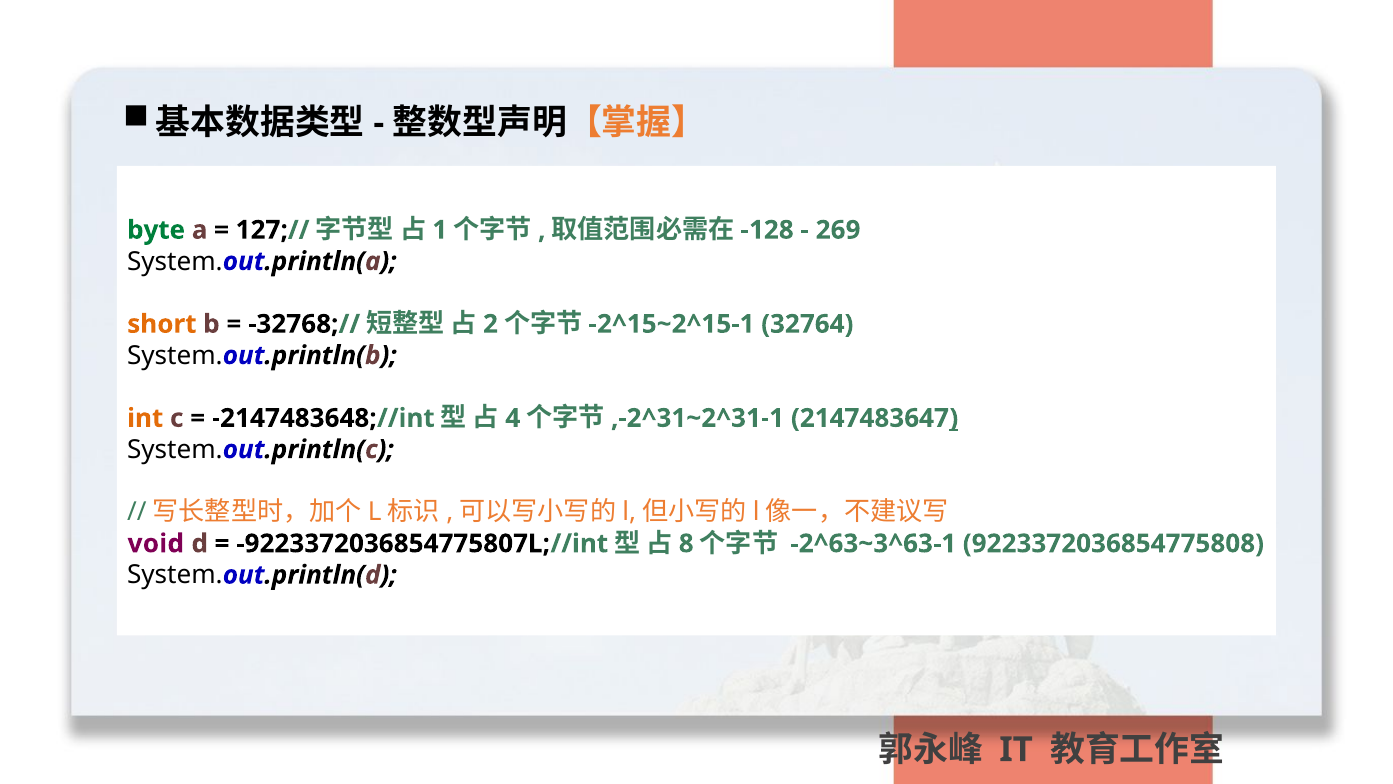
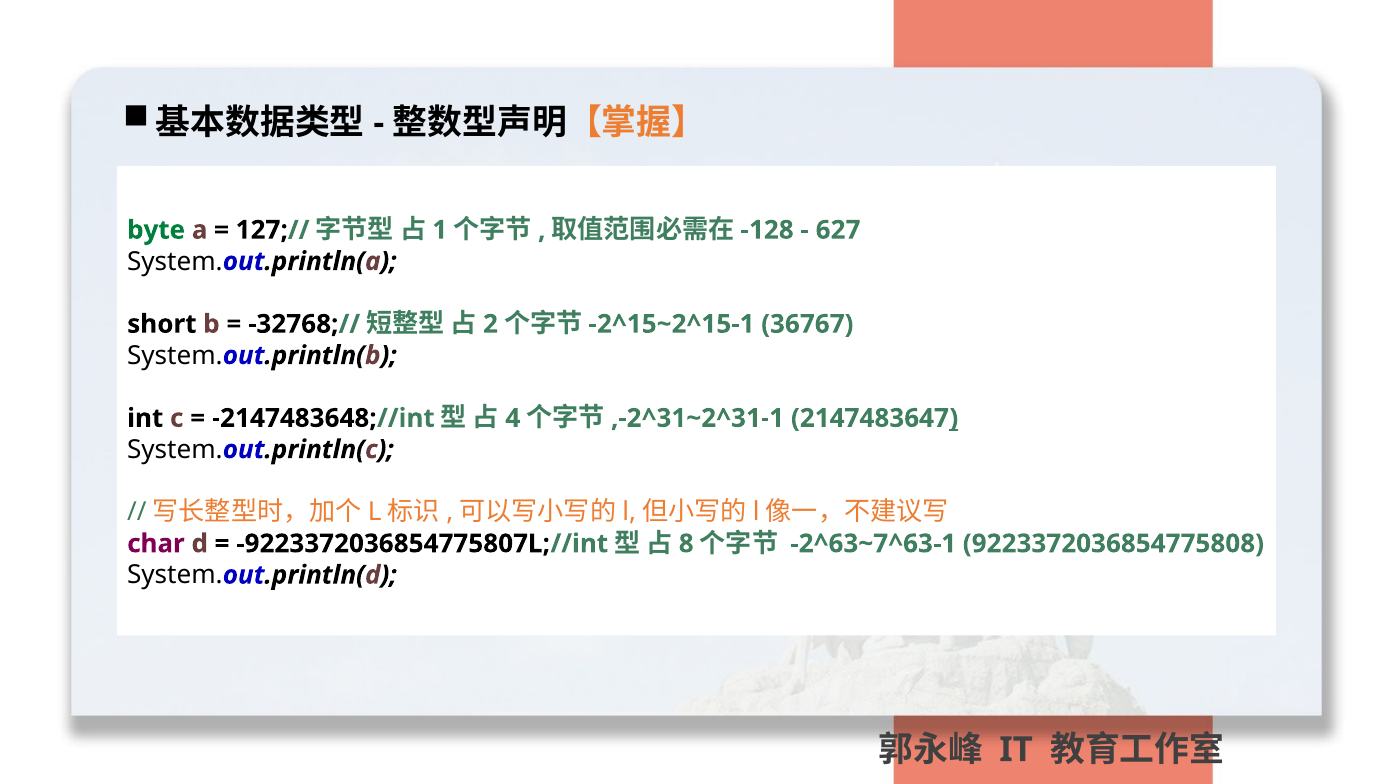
269: 269 -> 627
short colour: orange -> black
32764: 32764 -> 36767
int colour: orange -> black
void: void -> char
-2^63~3^63-1: -2^63~3^63-1 -> -2^63~7^63-1
